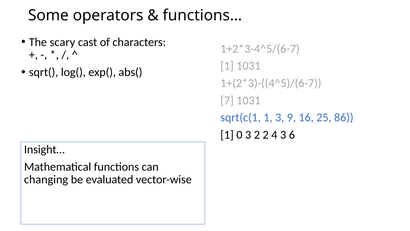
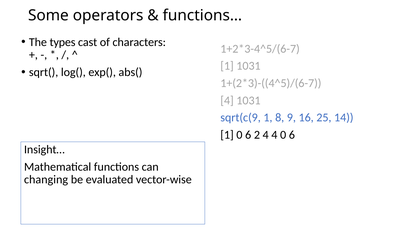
scary: scary -> types
7 at (227, 100): 7 -> 4
sqrt(c(1: sqrt(c(1 -> sqrt(c(9
1 3: 3 -> 8
86: 86 -> 14
1 0 3: 3 -> 6
2 2: 2 -> 4
4 3: 3 -> 0
